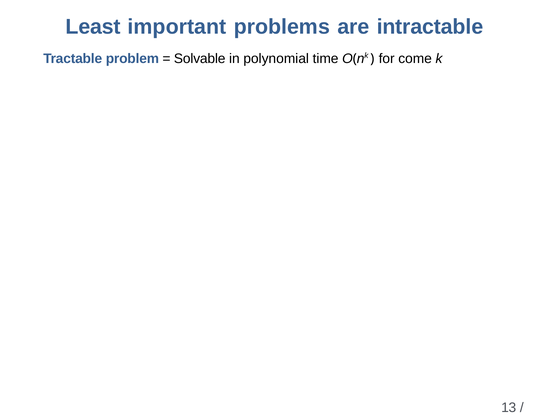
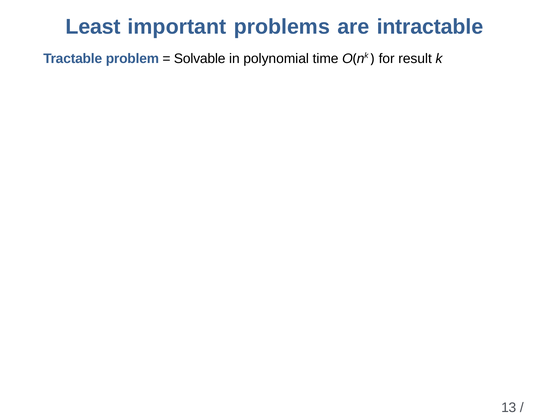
come: come -> result
